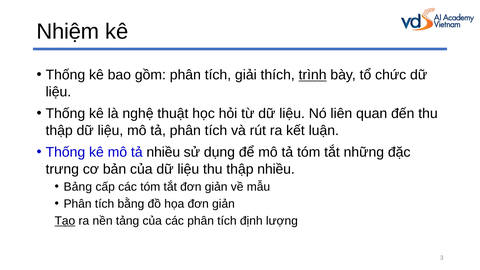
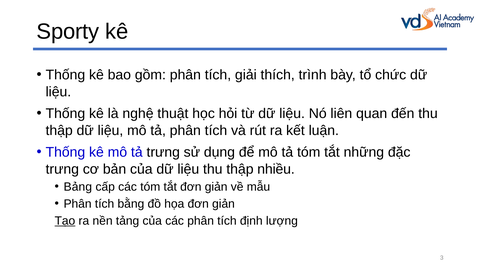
Nhiệm: Nhiệm -> Sporty
trình underline: present -> none
tả nhiều: nhiều -> trưng
